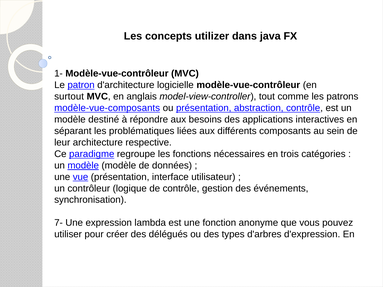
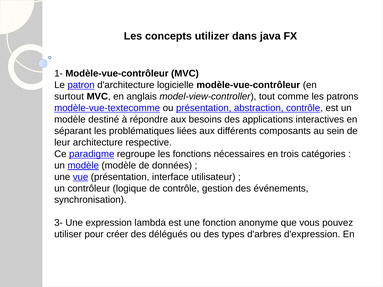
modèle-vue-composants: modèle-vue-composants -> modèle-vue-textecomme
7-: 7- -> 3-
